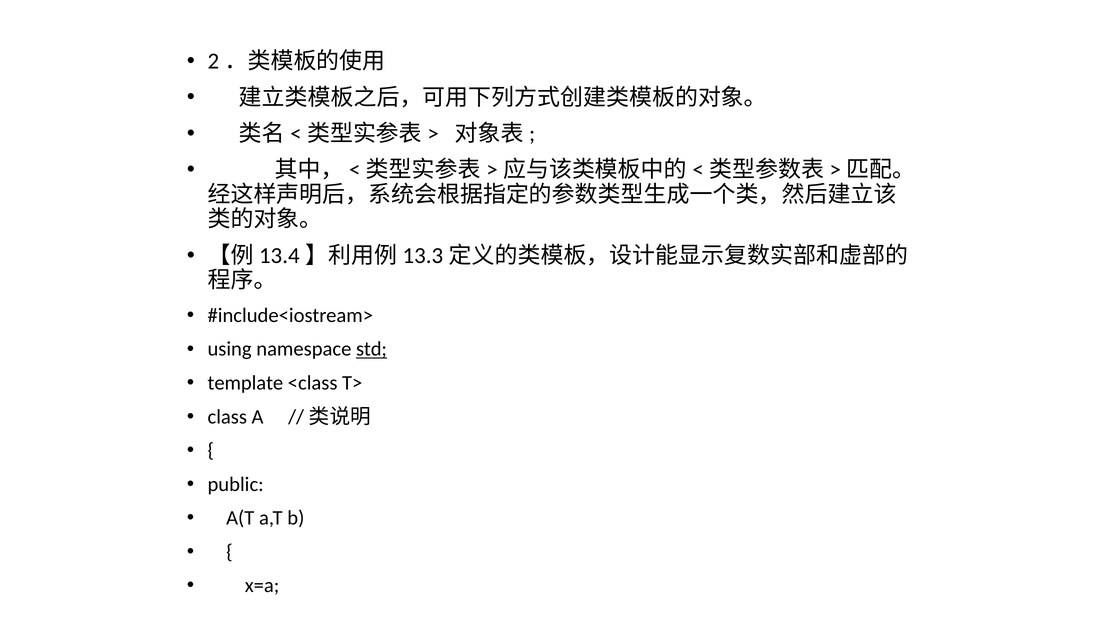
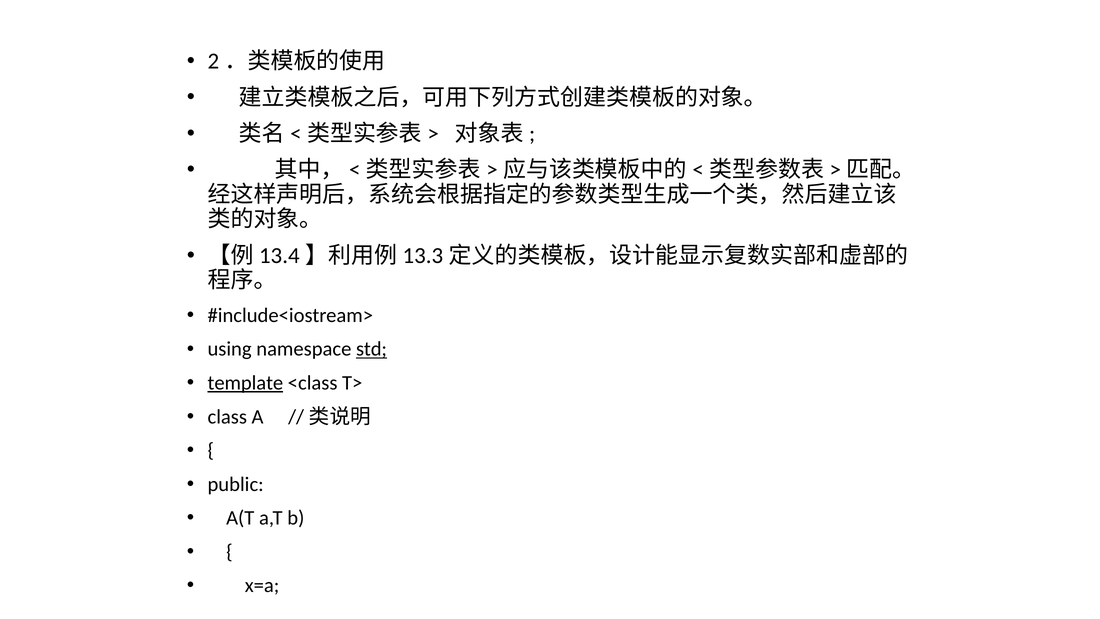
template underline: none -> present
